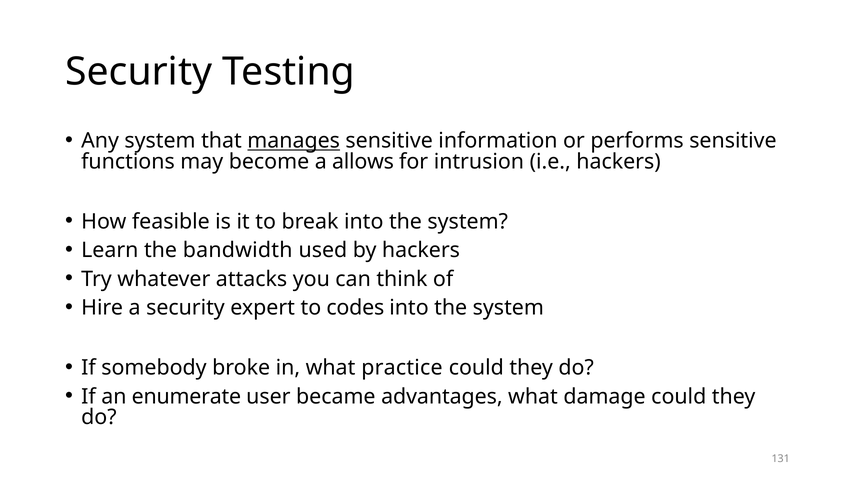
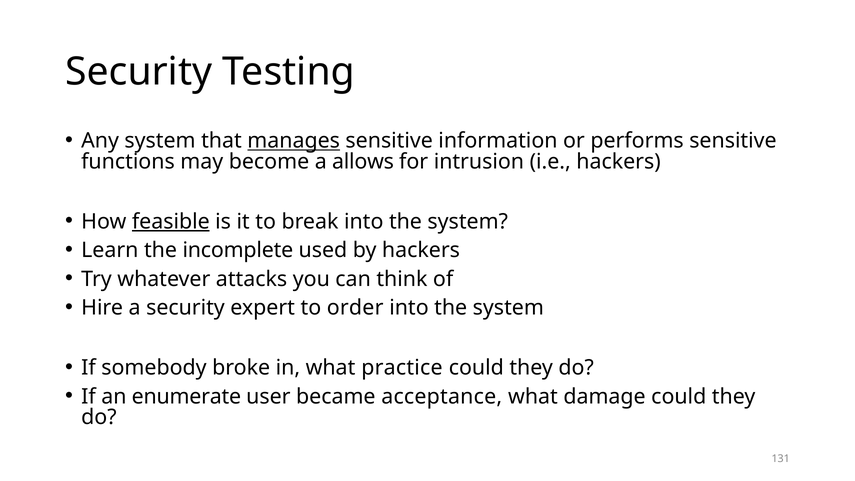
feasible underline: none -> present
bandwidth: bandwidth -> incomplete
codes: codes -> order
advantages: advantages -> acceptance
